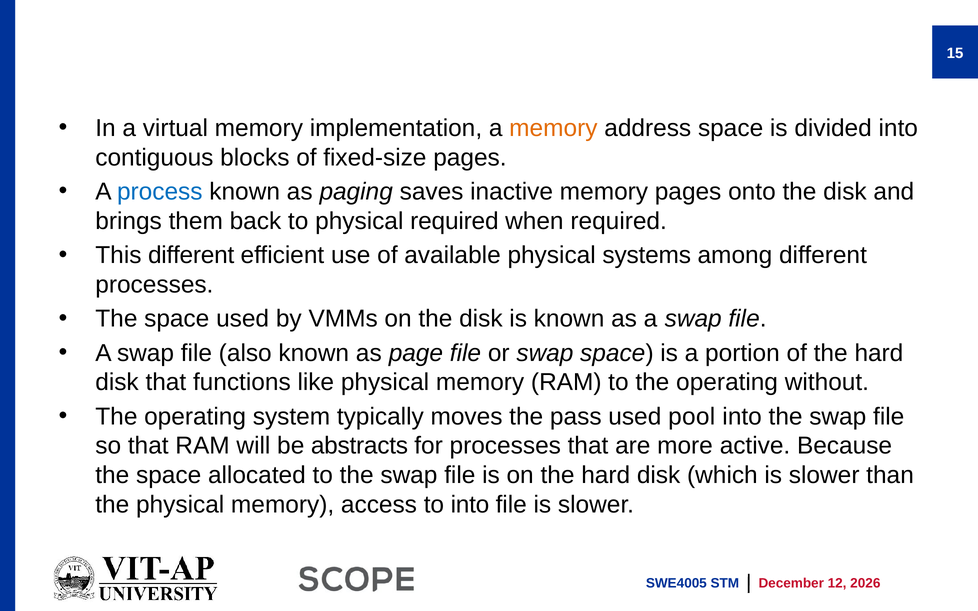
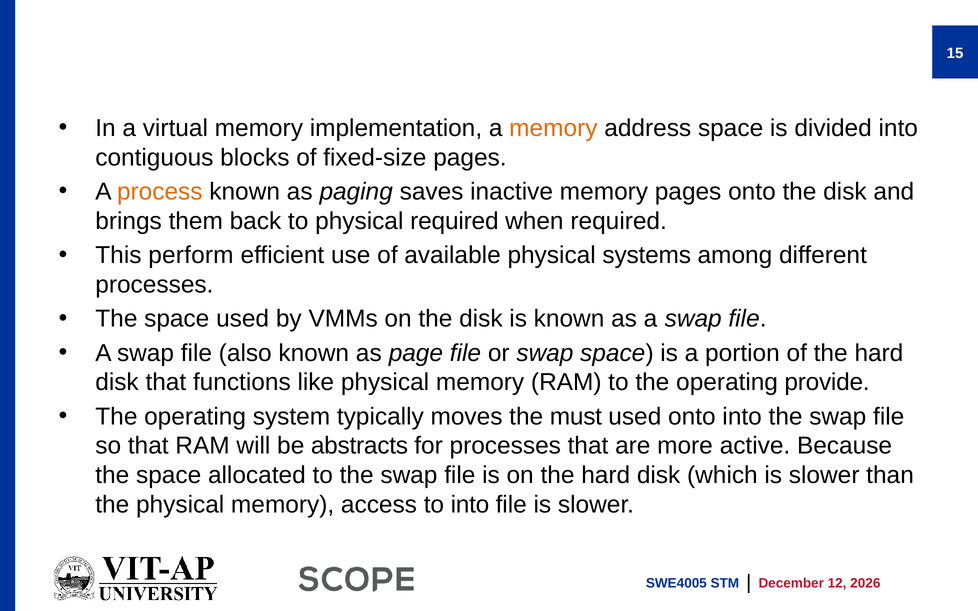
process colour: blue -> orange
This different: different -> perform
without: without -> provide
pass: pass -> must
used pool: pool -> onto
